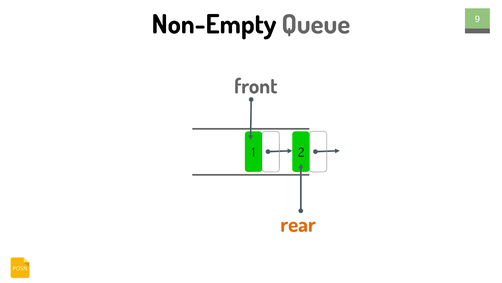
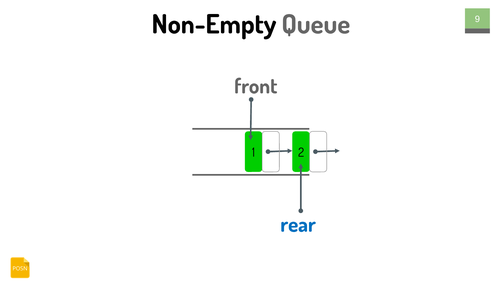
rear colour: orange -> blue
